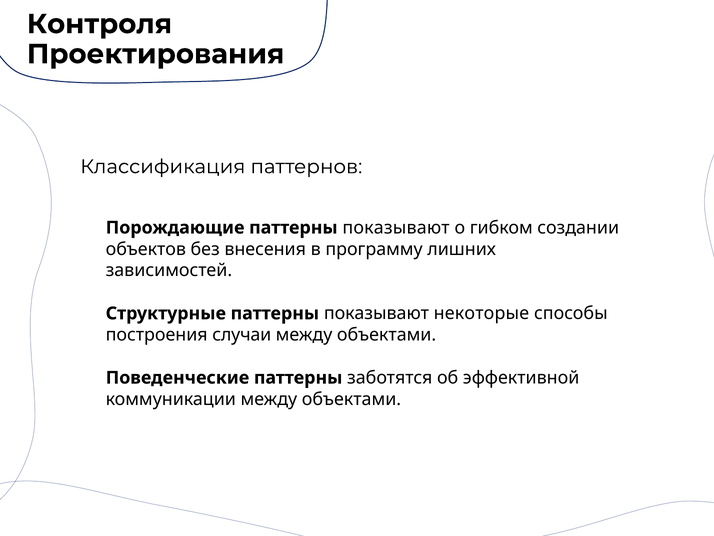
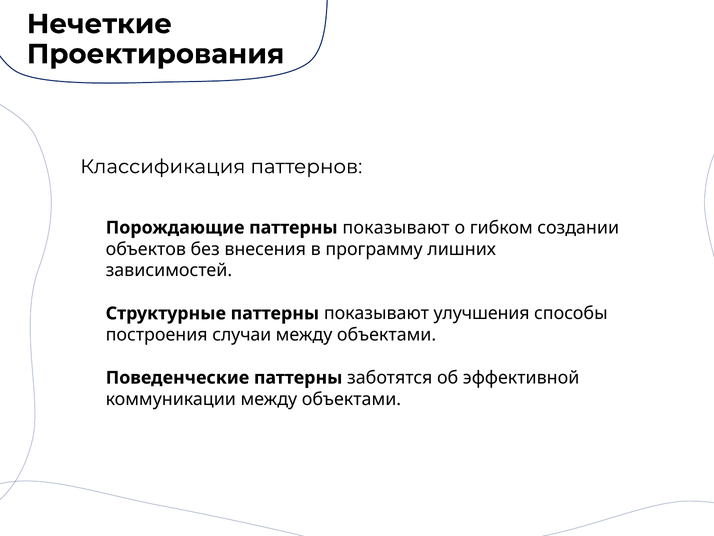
Контроля: Контроля -> Нечеткие
некоторые: некоторые -> улучшения
